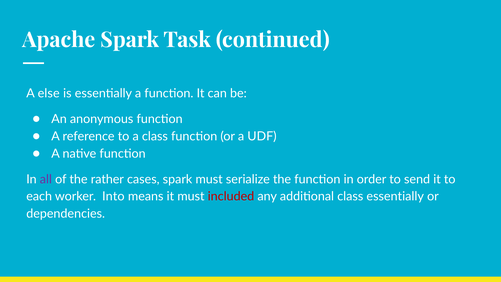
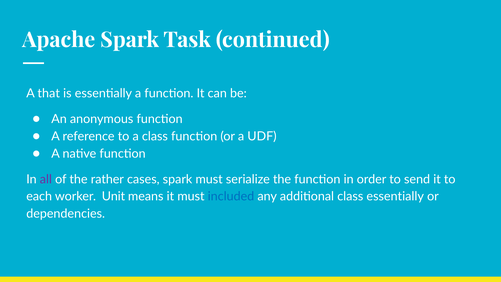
else: else -> that
Into: Into -> Unit
included colour: red -> blue
